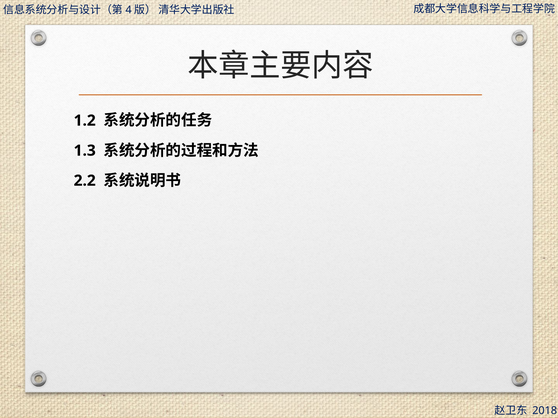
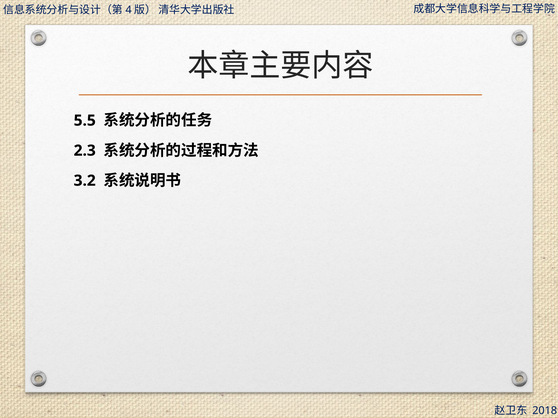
1.2: 1.2 -> 5.5
1.3: 1.3 -> 2.3
2.2: 2.2 -> 3.2
